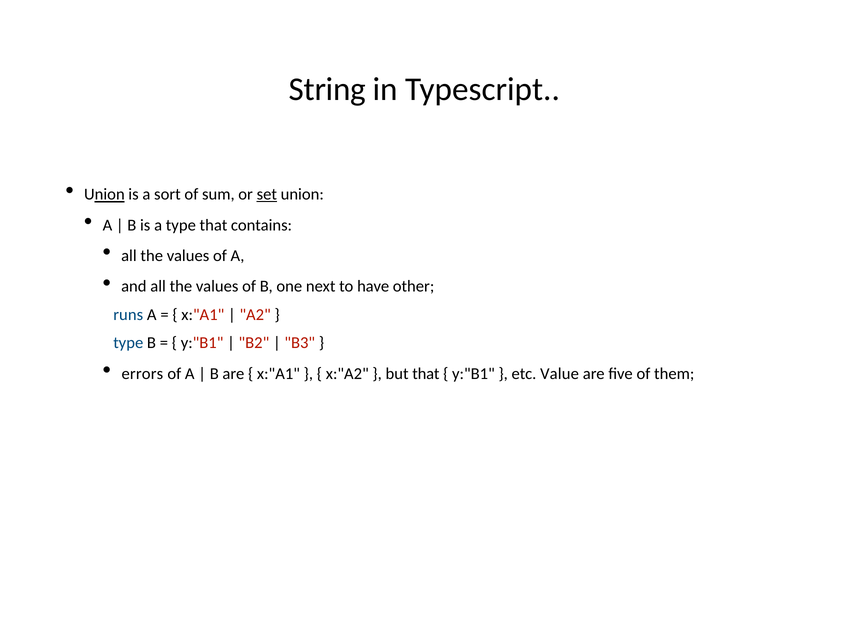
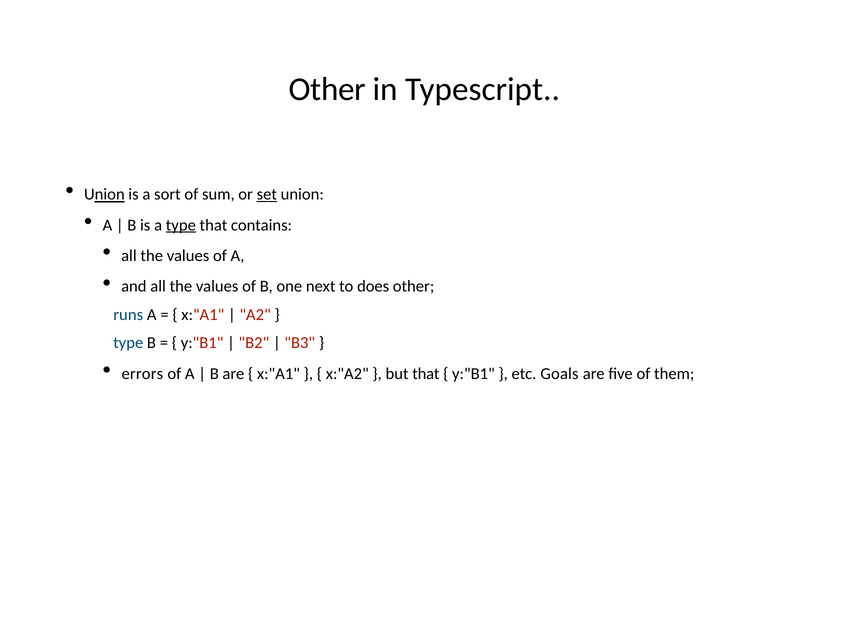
String at (327, 89): String -> Other
type at (181, 225) underline: none -> present
have: have -> does
Value: Value -> Goals
